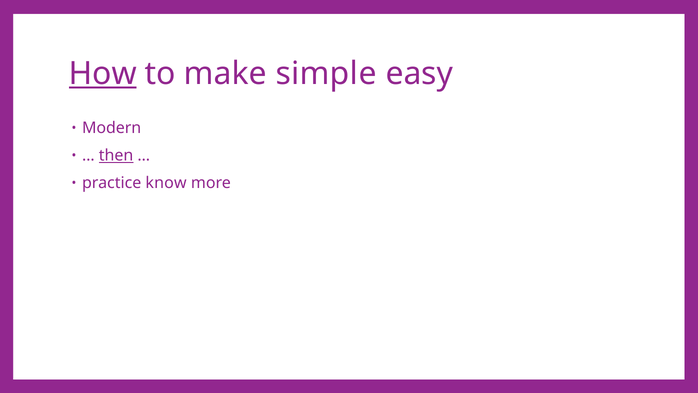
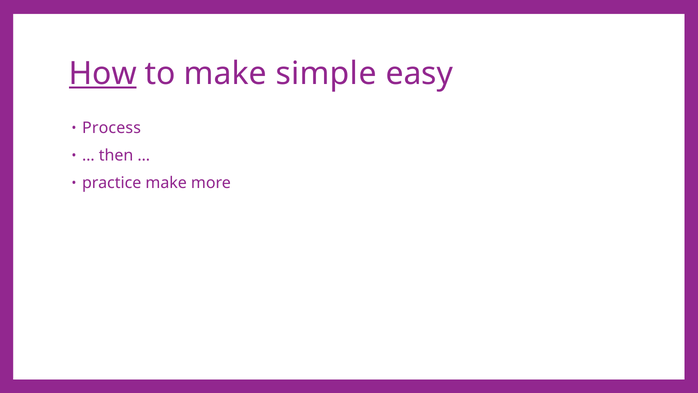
Modern: Modern -> Process
then underline: present -> none
practice know: know -> make
